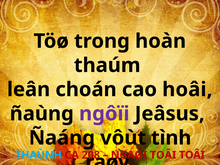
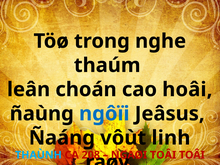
hoàn: hoàn -> nghe
ngôïi colour: purple -> blue
tình: tình -> linh
